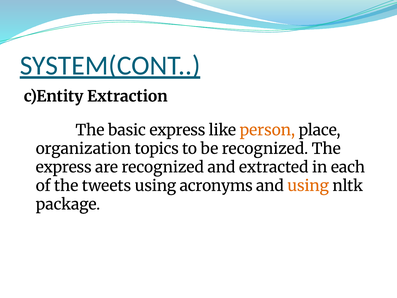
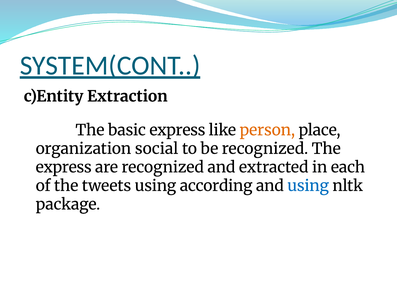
topics: topics -> social
acronyms: acronyms -> according
using at (308, 186) colour: orange -> blue
